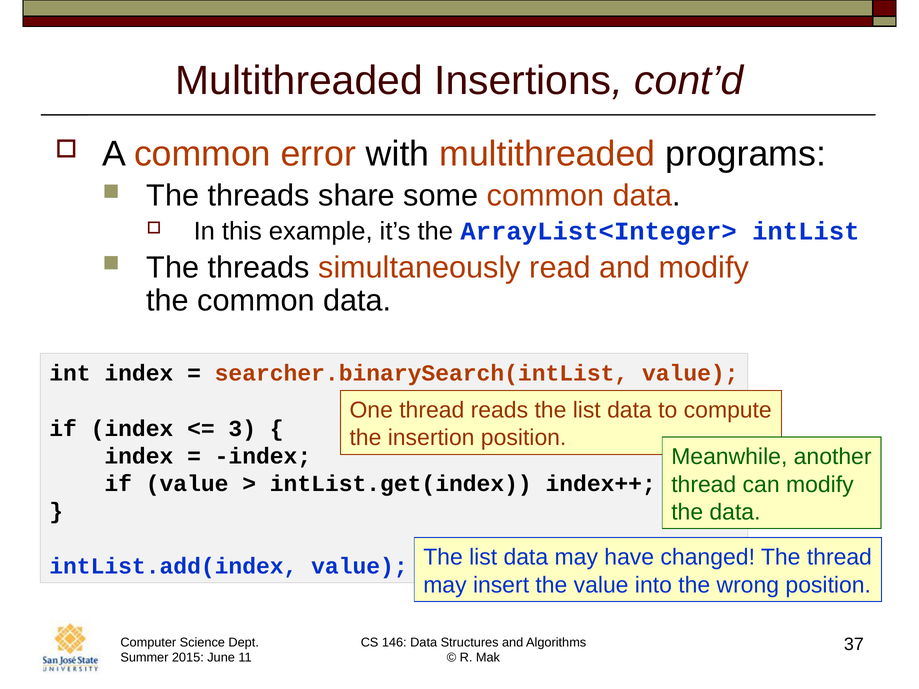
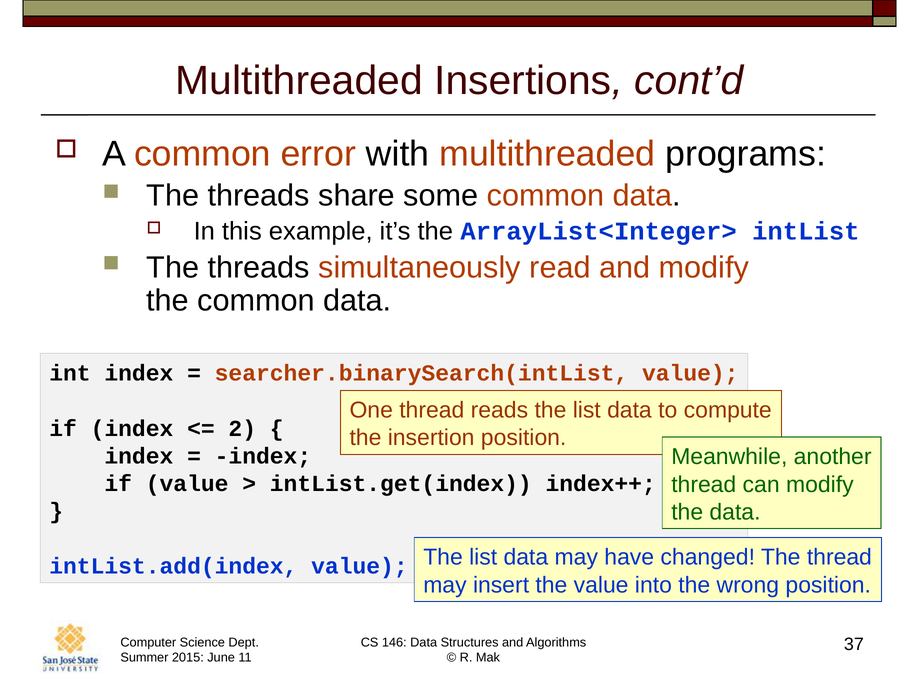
3: 3 -> 2
